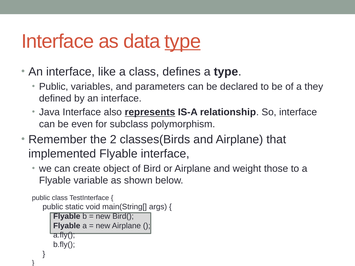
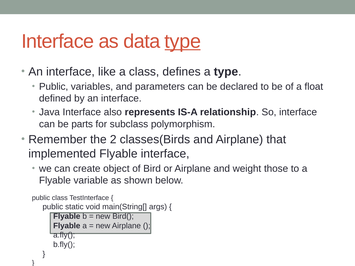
they: they -> float
represents underline: present -> none
even: even -> parts
